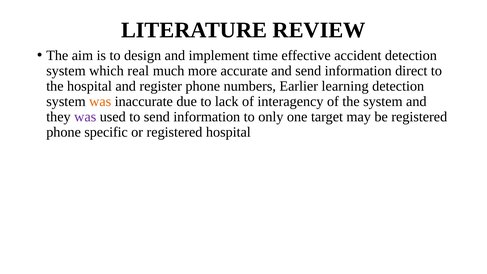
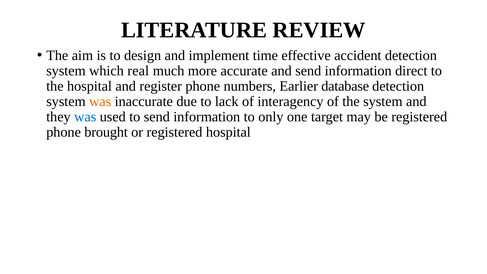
learning: learning -> database
was at (85, 117) colour: purple -> blue
specific: specific -> brought
